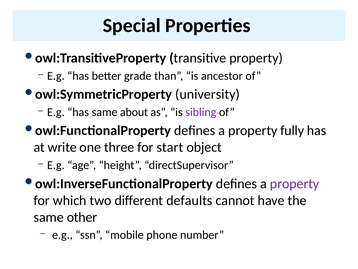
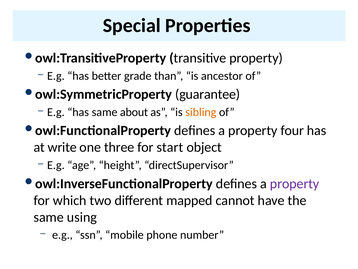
university: university -> guarantee
sibling colour: purple -> orange
fully: fully -> four
defaults: defaults -> mapped
other: other -> using
